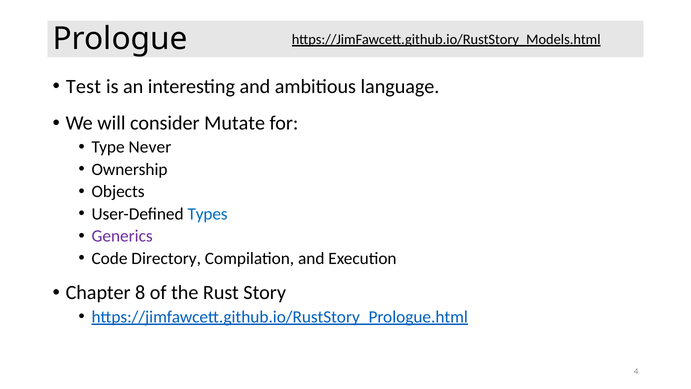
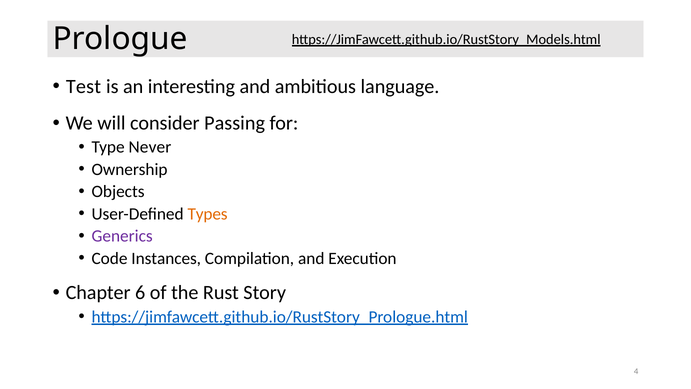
Mutate: Mutate -> Passing
Types colour: blue -> orange
Directory: Directory -> Instances
8: 8 -> 6
